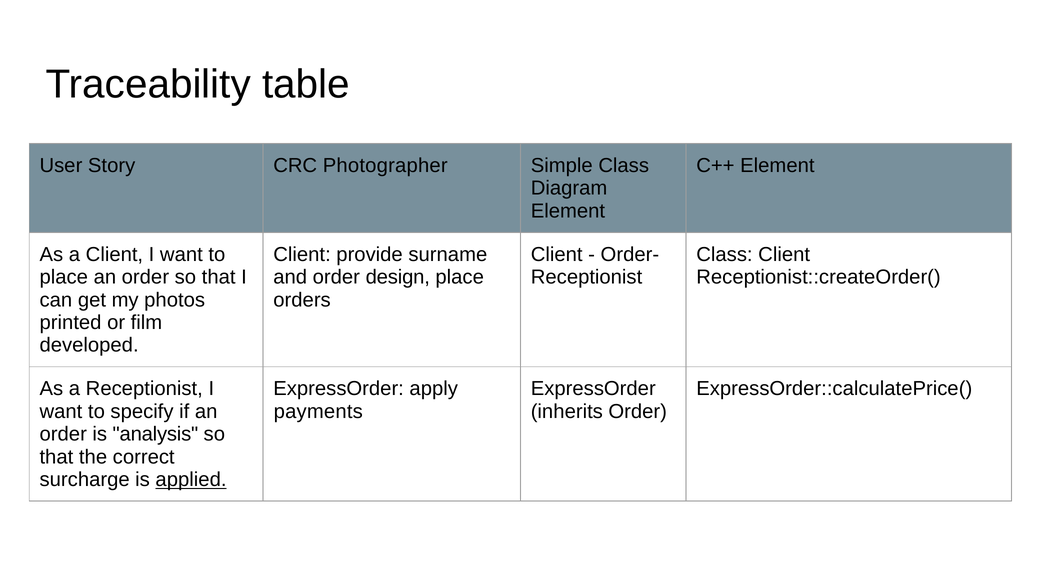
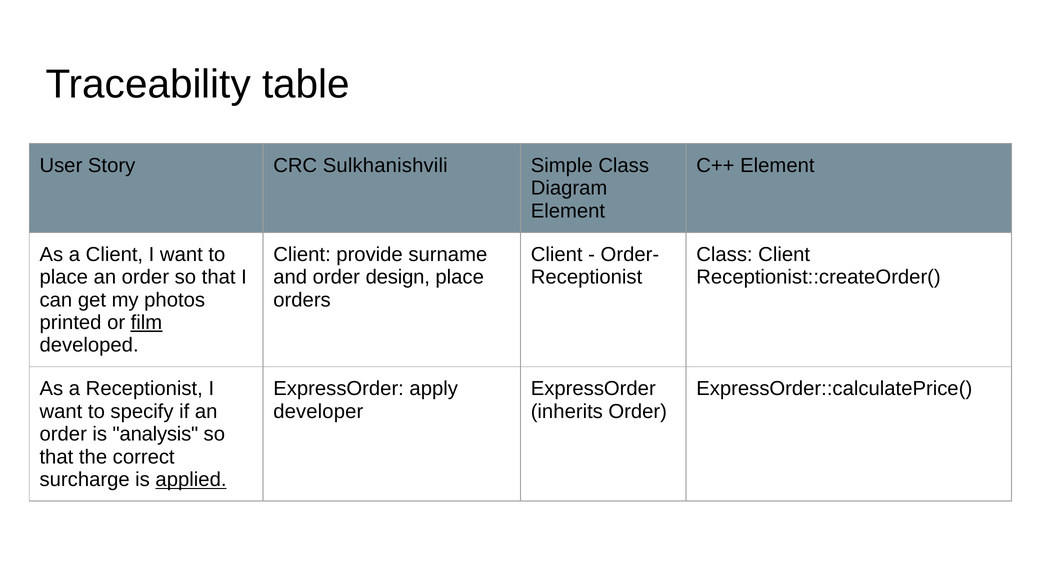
Photographer: Photographer -> Sulkhanishvili
film underline: none -> present
payments: payments -> developer
